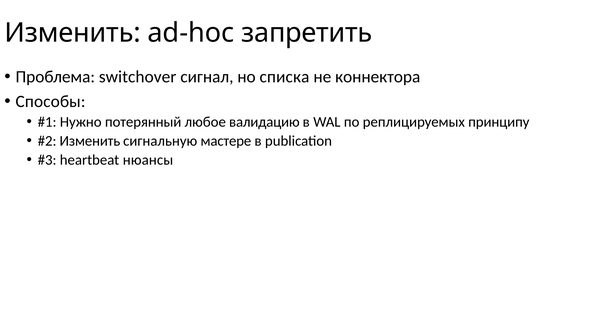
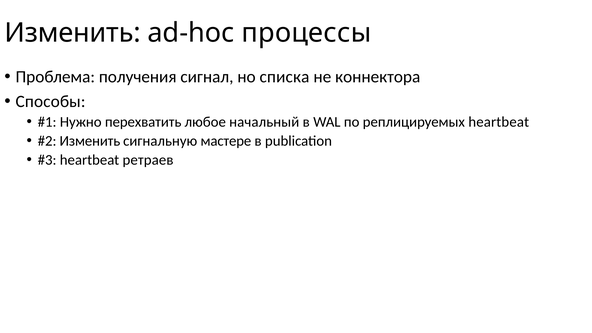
запретить: запретить -> процессы
switchover: switchover -> получения
потерянный: потерянный -> перехватить
валидацию: валидацию -> начальный
реплицируемых принципу: принципу -> heartbeat
нюансы: нюансы -> ретраев
